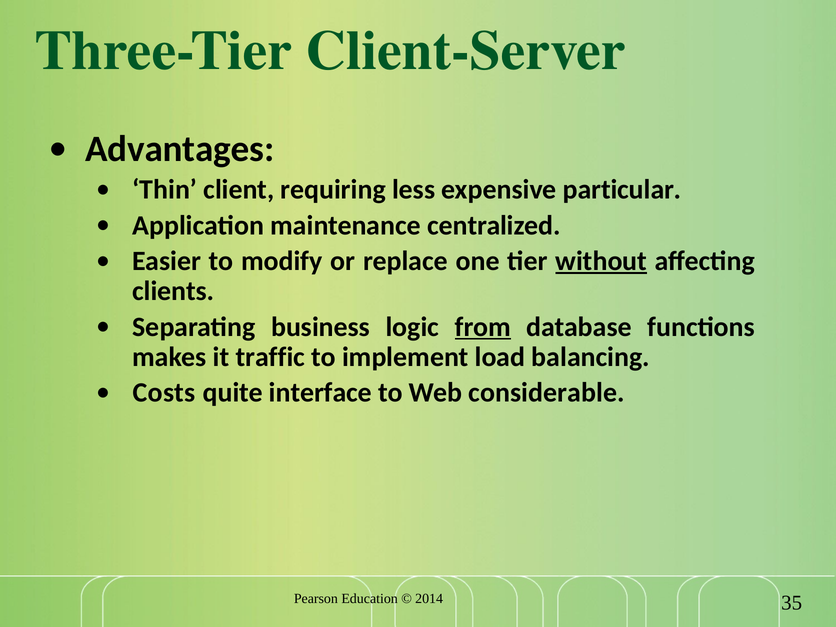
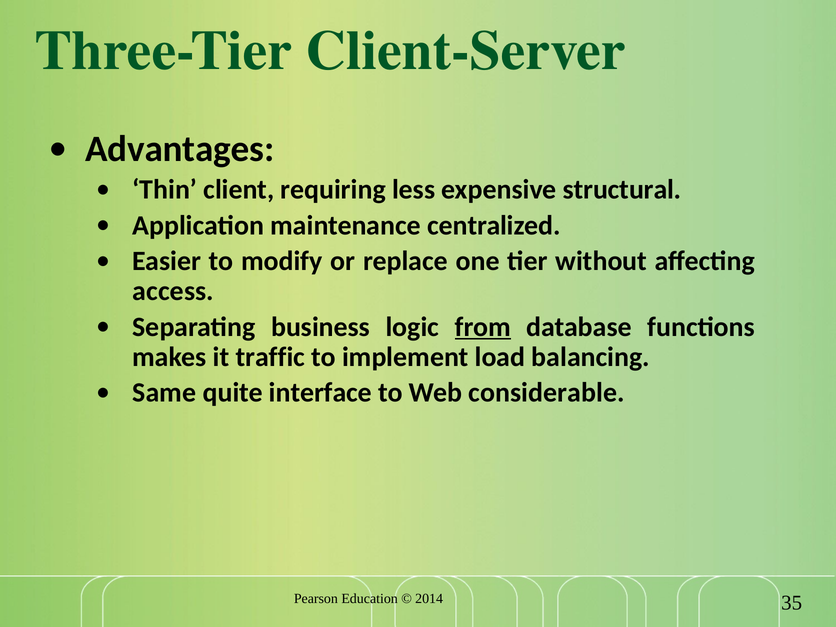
particular: particular -> structural
without underline: present -> none
clients: clients -> access
Costs: Costs -> Same
